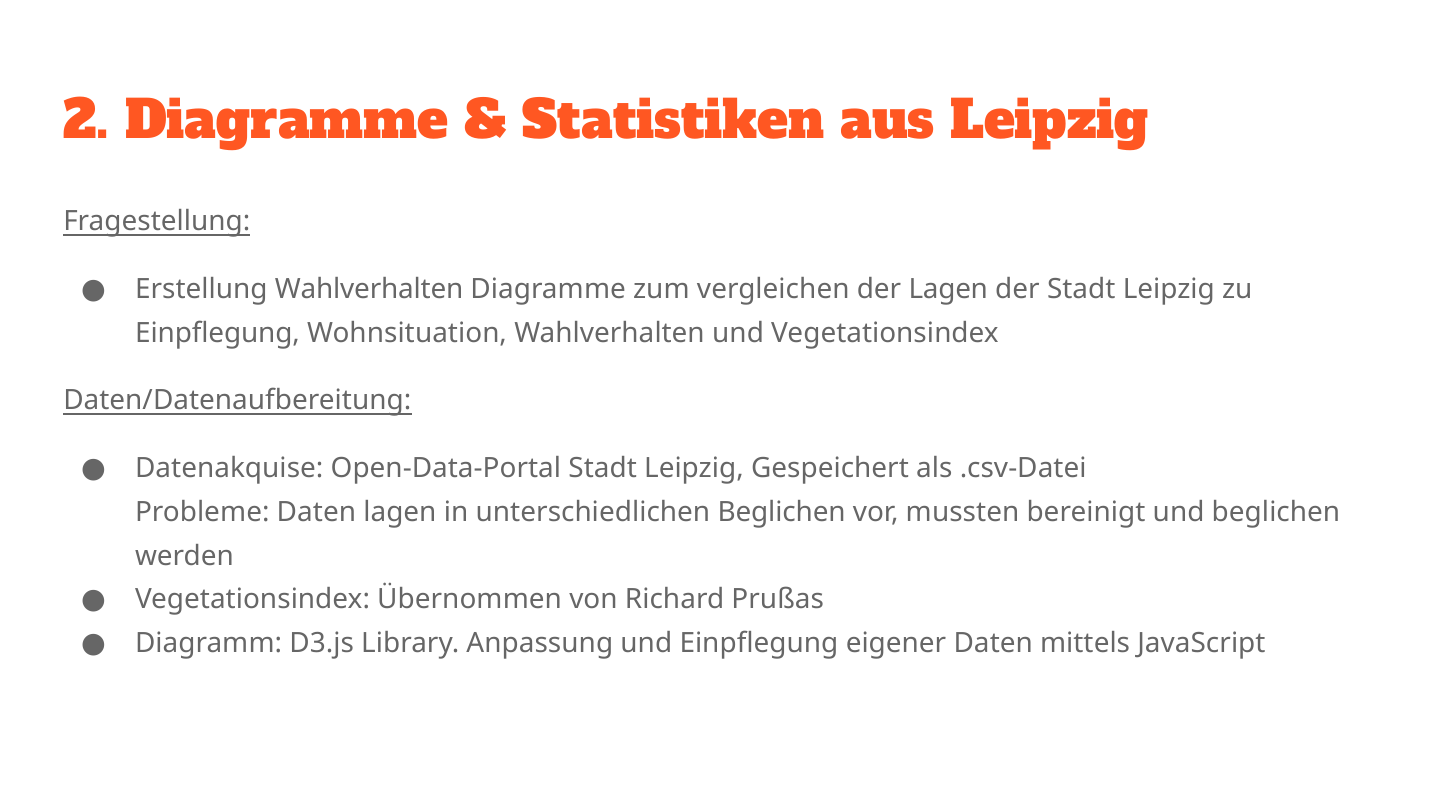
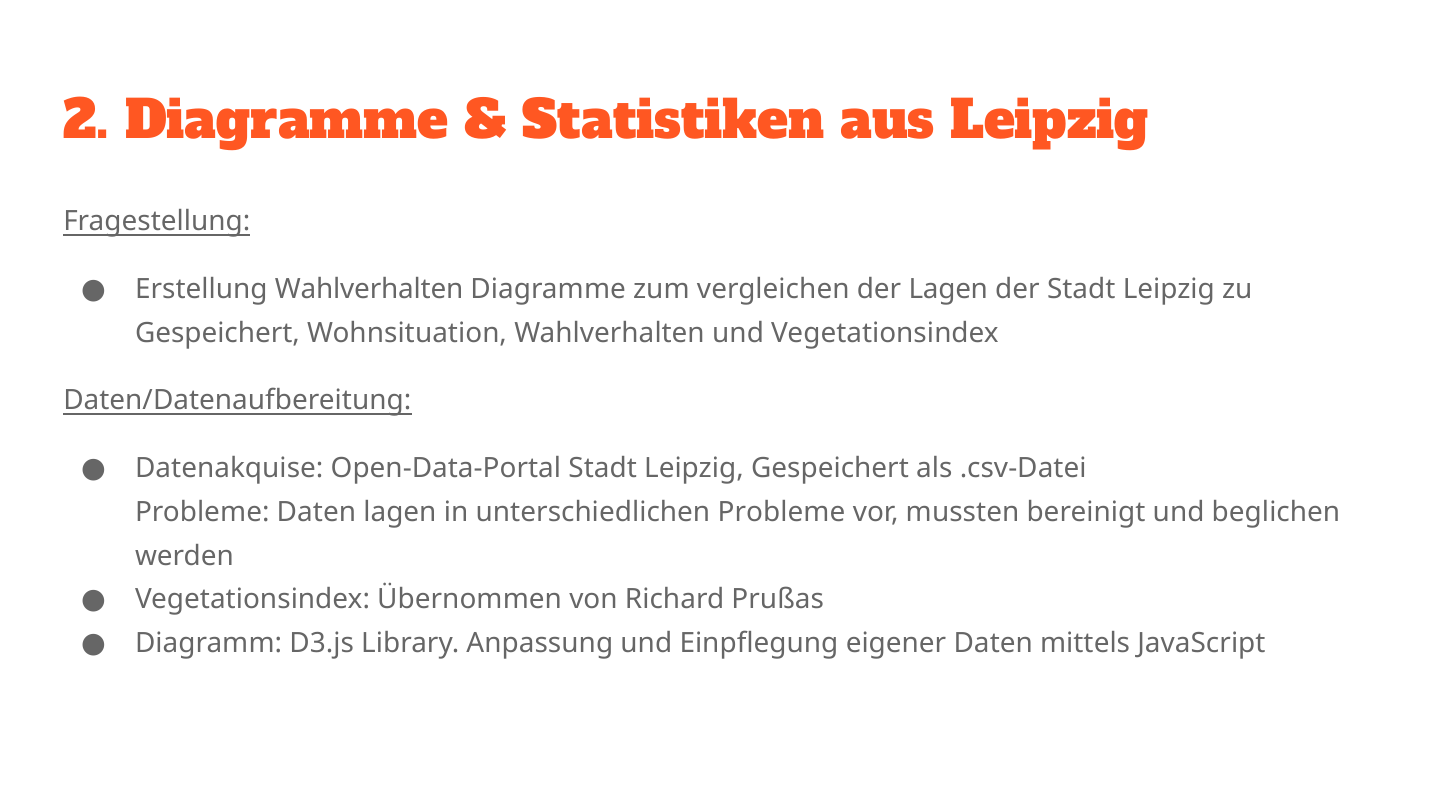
Einpflegung at (218, 333): Einpflegung -> Gespeichert
unterschiedlichen Beglichen: Beglichen -> Probleme
